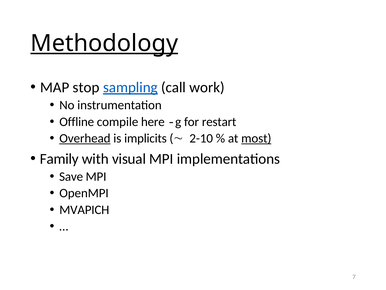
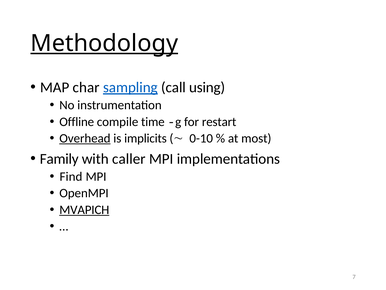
stop: stop -> char
work: work -> using
here: here -> time
2-10: 2-10 -> 0-10
most underline: present -> none
visual: visual -> caller
Save: Save -> Find
MVAPICH underline: none -> present
